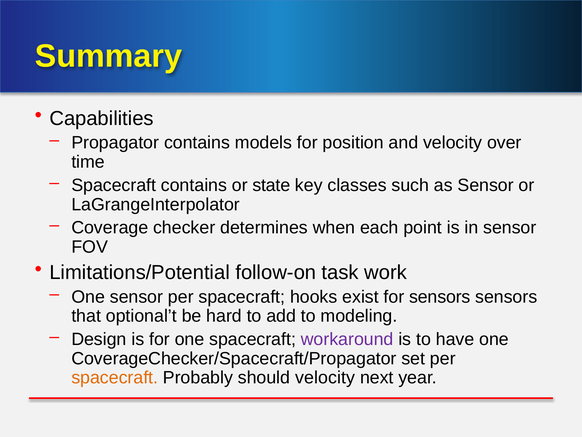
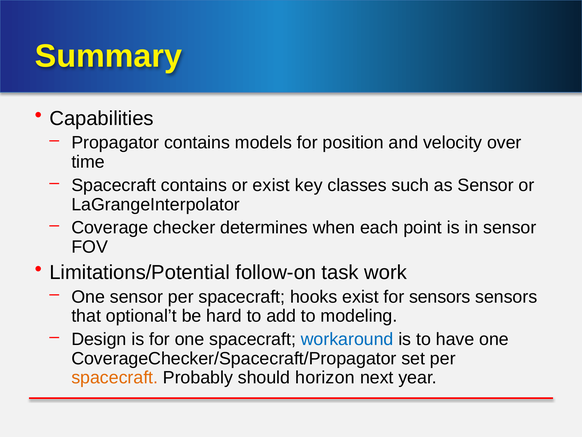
or state: state -> exist
workaround colour: purple -> blue
should velocity: velocity -> horizon
